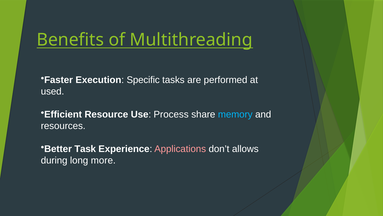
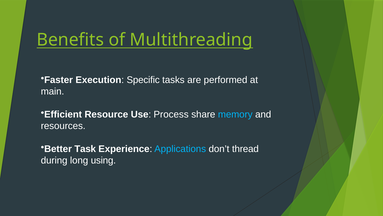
used: used -> main
Applications colour: pink -> light blue
allows: allows -> thread
more: more -> using
